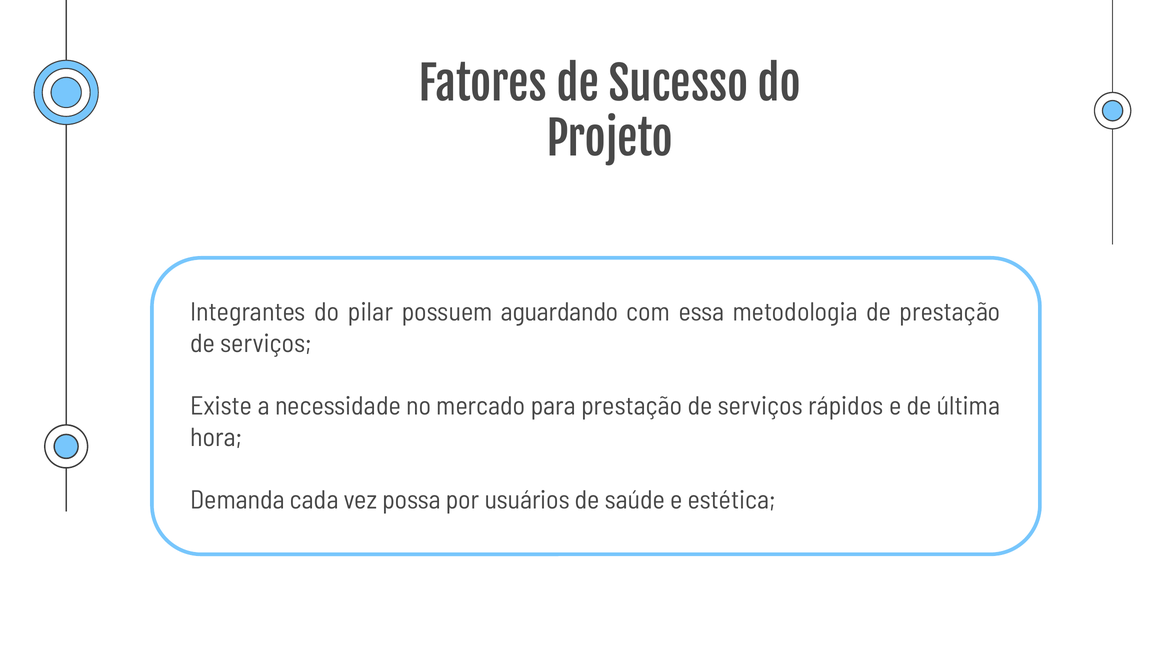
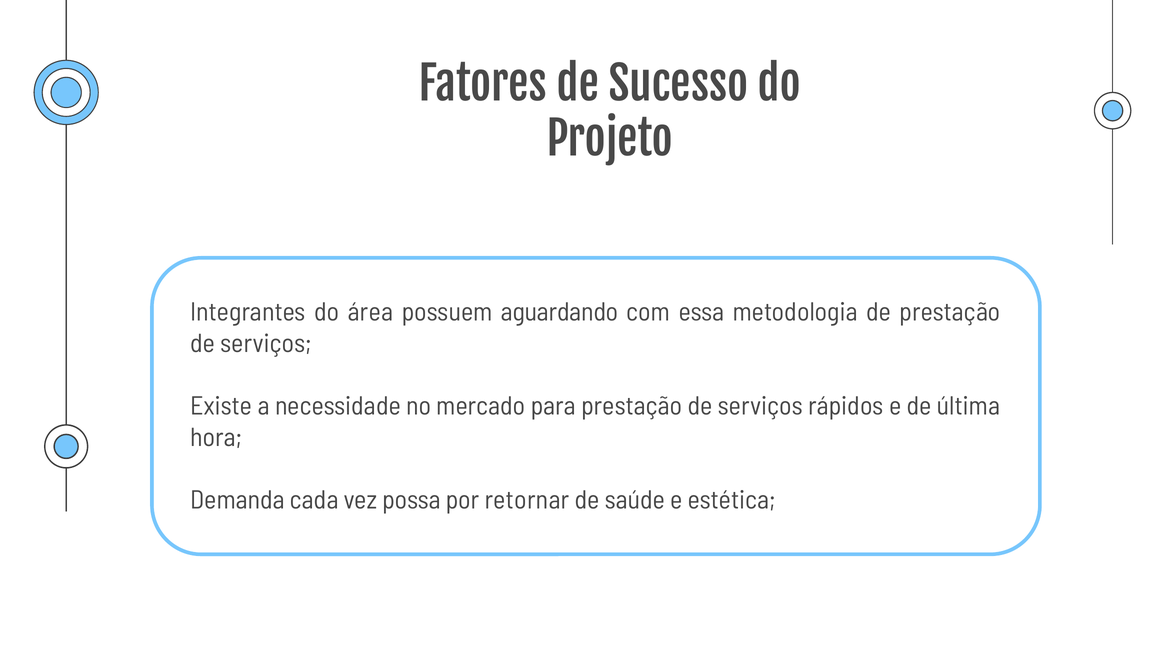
pilar: pilar -> área
usuários: usuários -> retornar
